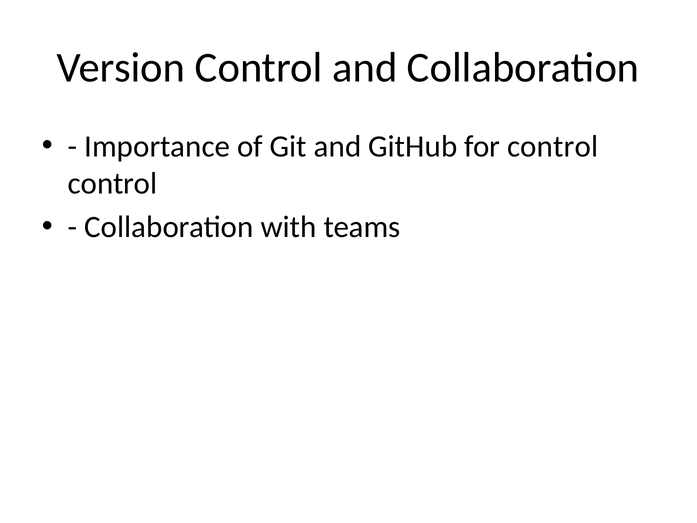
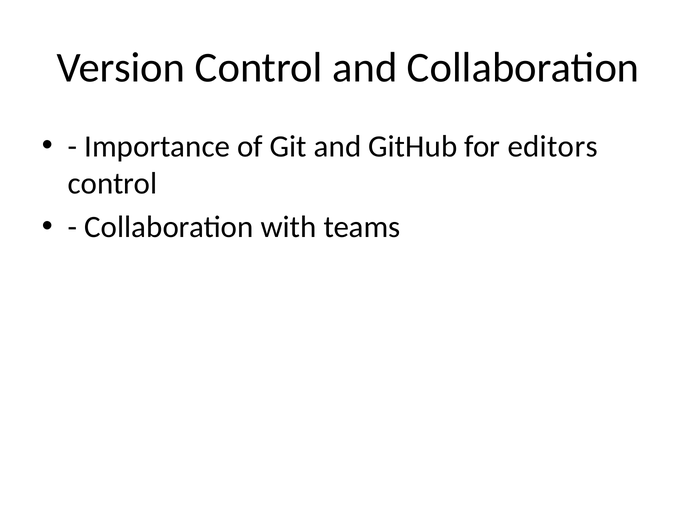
for control: control -> editors
